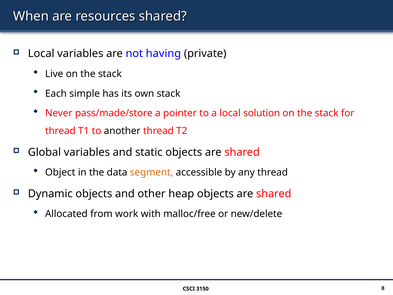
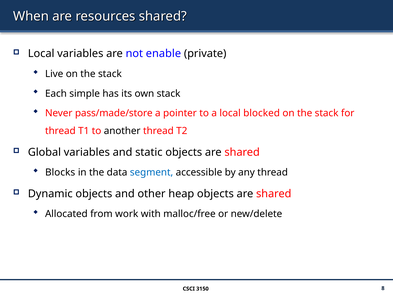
having: having -> enable
solution: solution -> blocked
Object: Object -> Blocks
segment colour: orange -> blue
